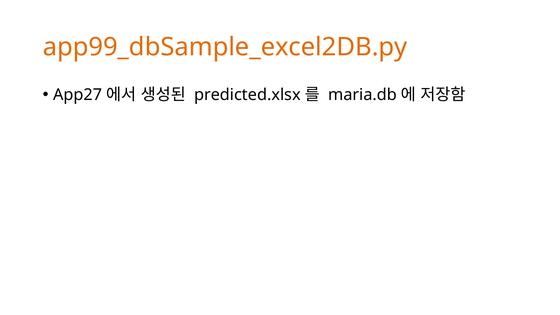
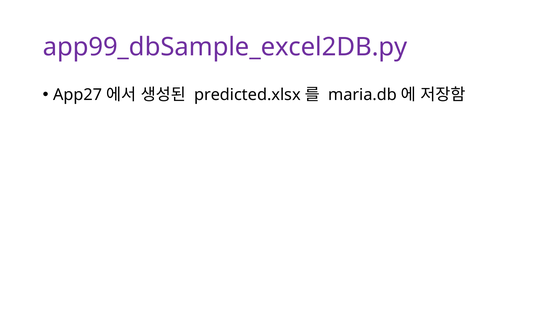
app99_dbSample_excel2DB.py colour: orange -> purple
